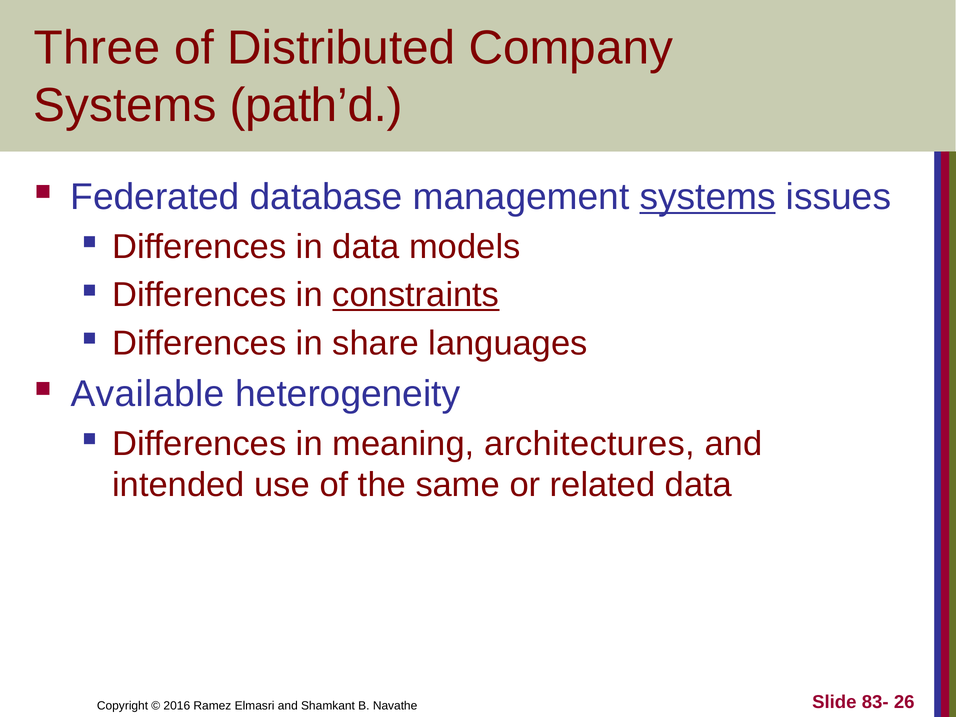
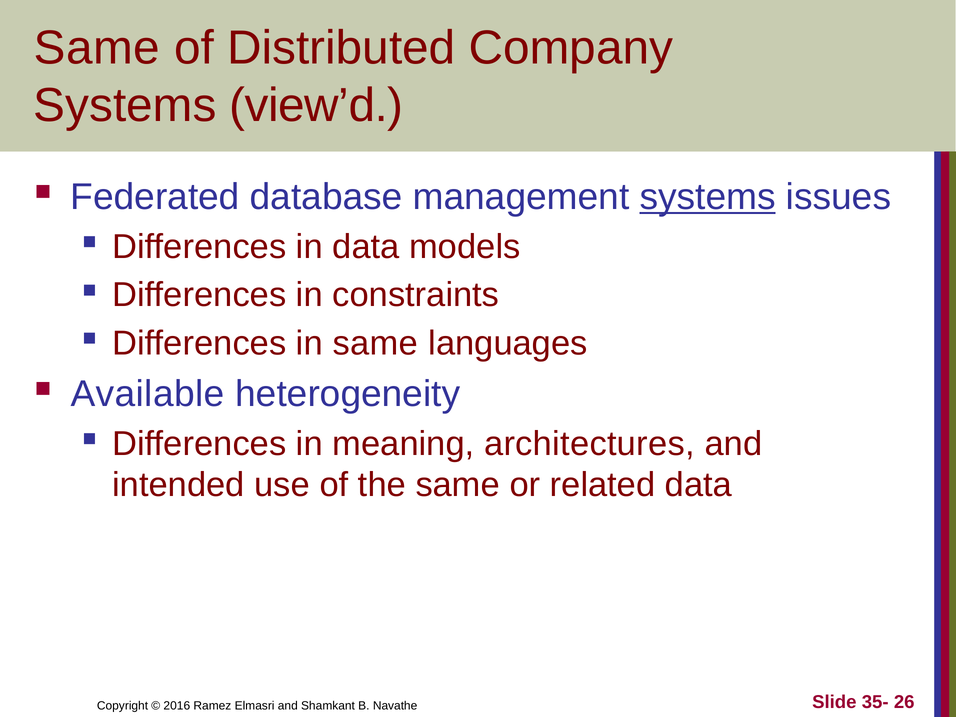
Three at (97, 48): Three -> Same
path’d: path’d -> view’d
constraints underline: present -> none
in share: share -> same
83-: 83- -> 35-
